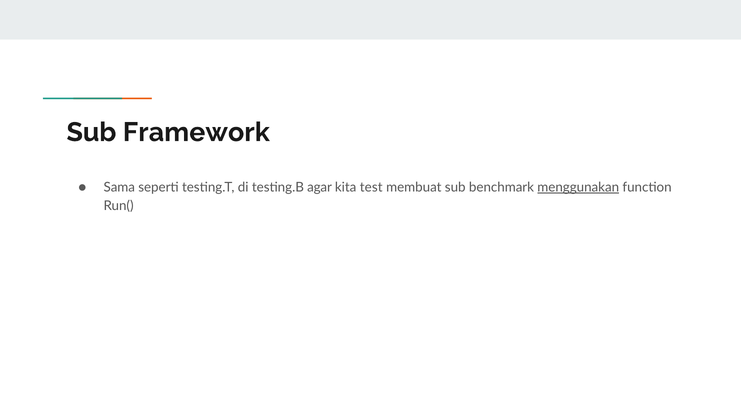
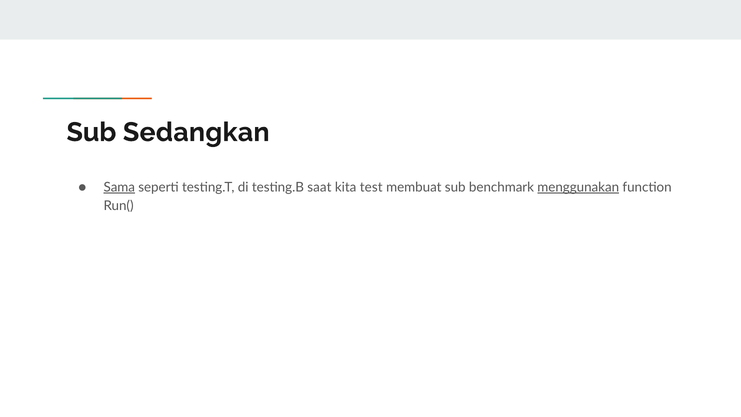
Framework: Framework -> Sedangkan
Sama underline: none -> present
agar: agar -> saat
